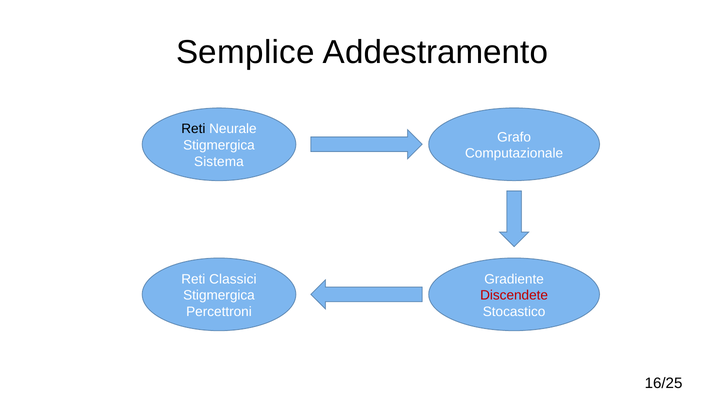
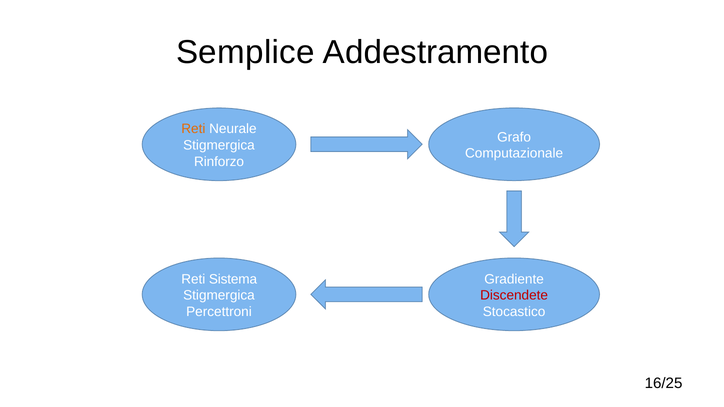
Reti at (193, 129) colour: black -> orange
Sistema: Sistema -> Rinforzo
Classici: Classici -> Sistema
